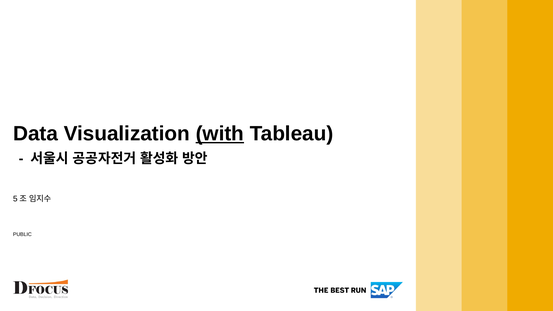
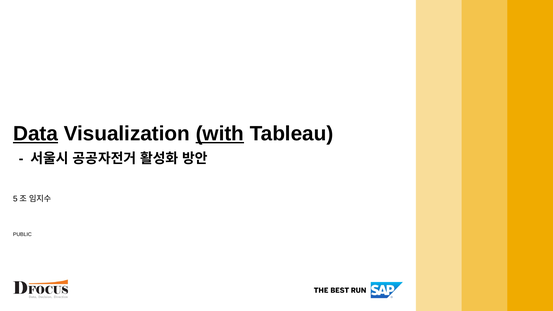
Data underline: none -> present
